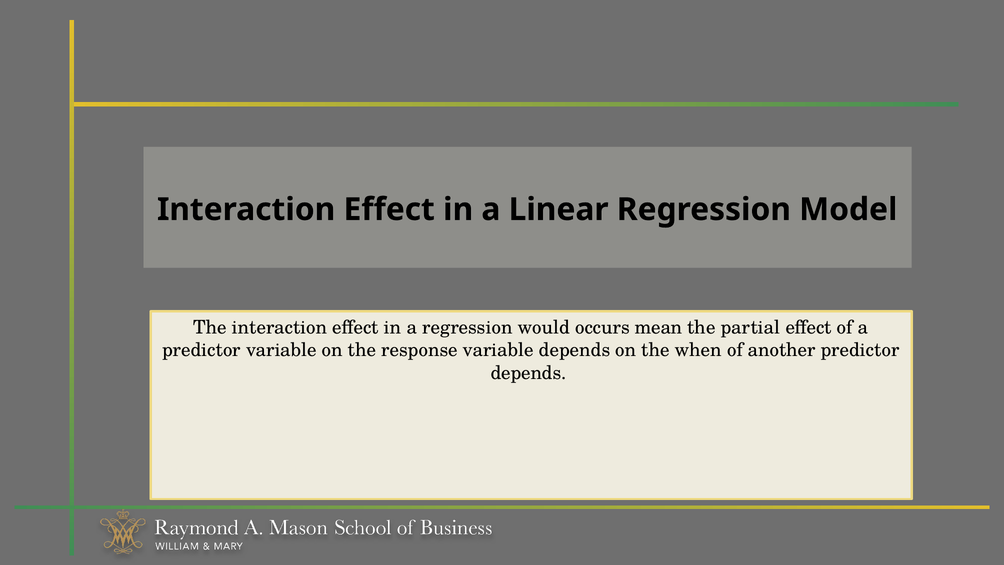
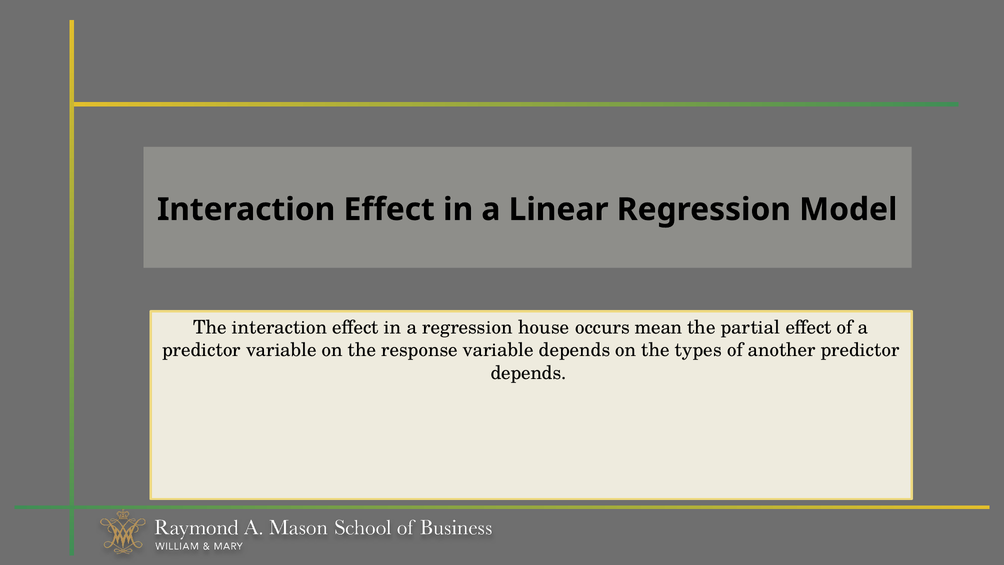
would: would -> house
when: when -> types
